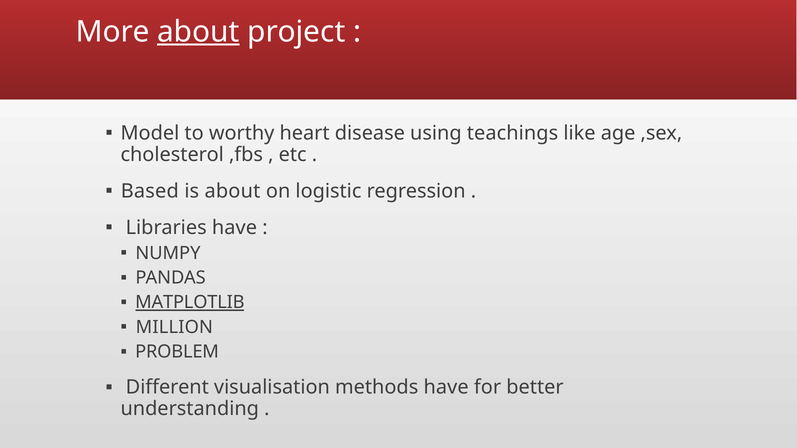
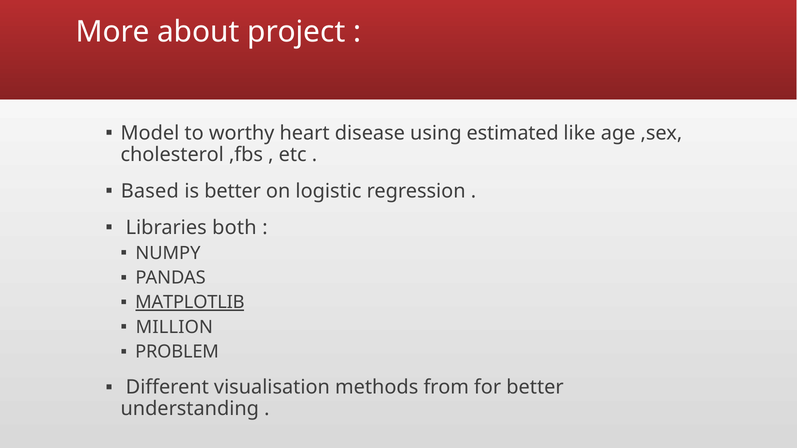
about at (198, 32) underline: present -> none
teachings: teachings -> estimated
is about: about -> better
Libraries have: have -> both
methods have: have -> from
